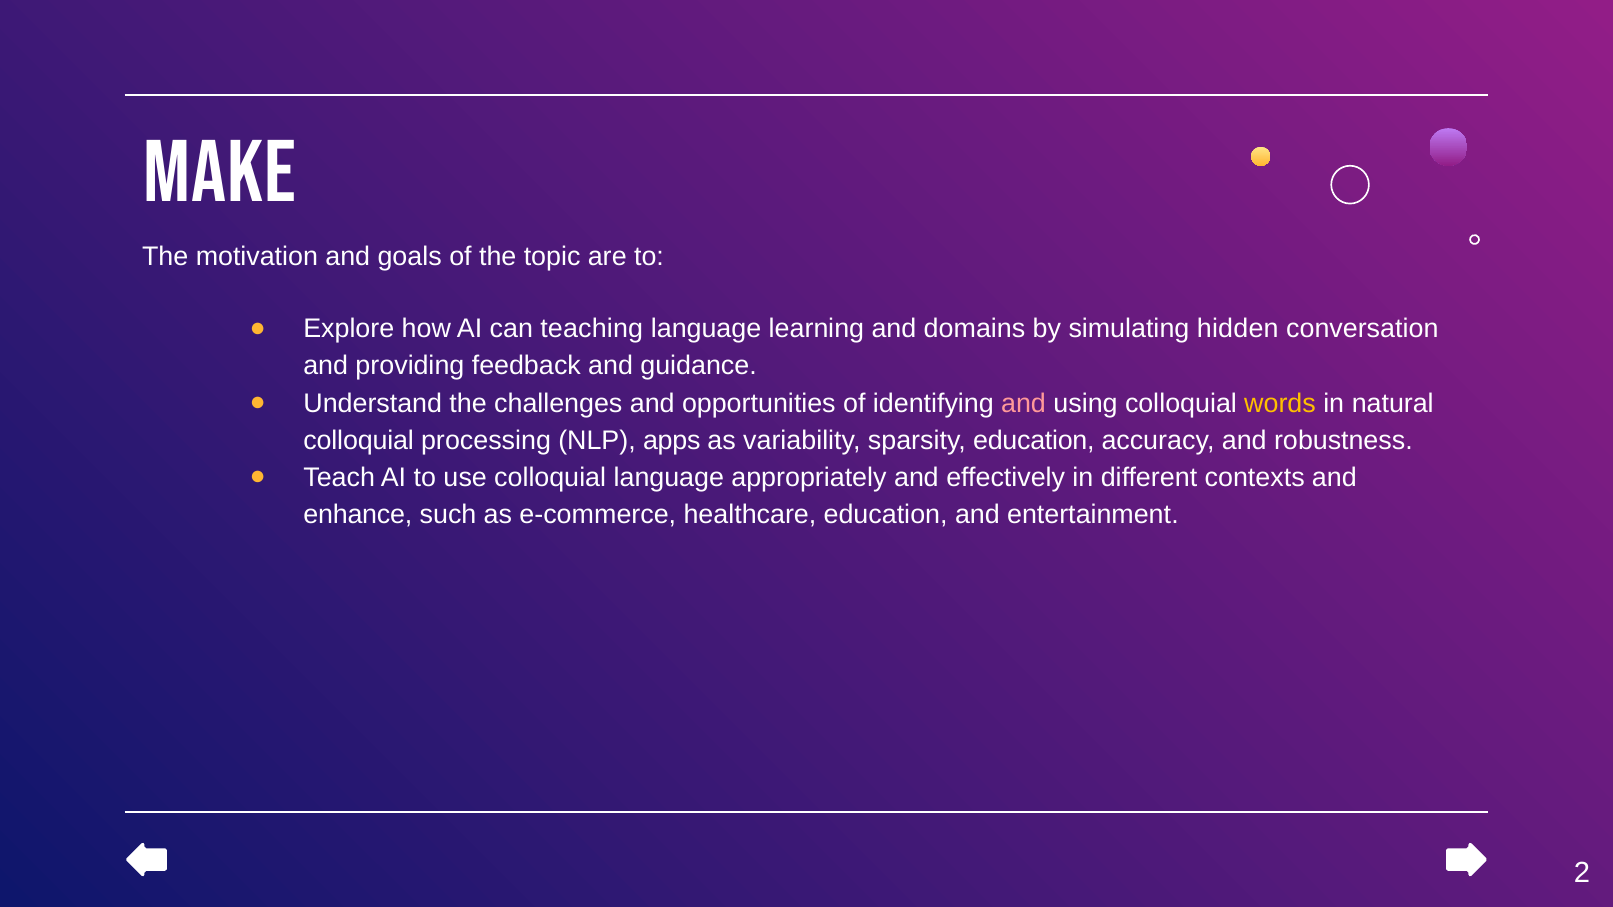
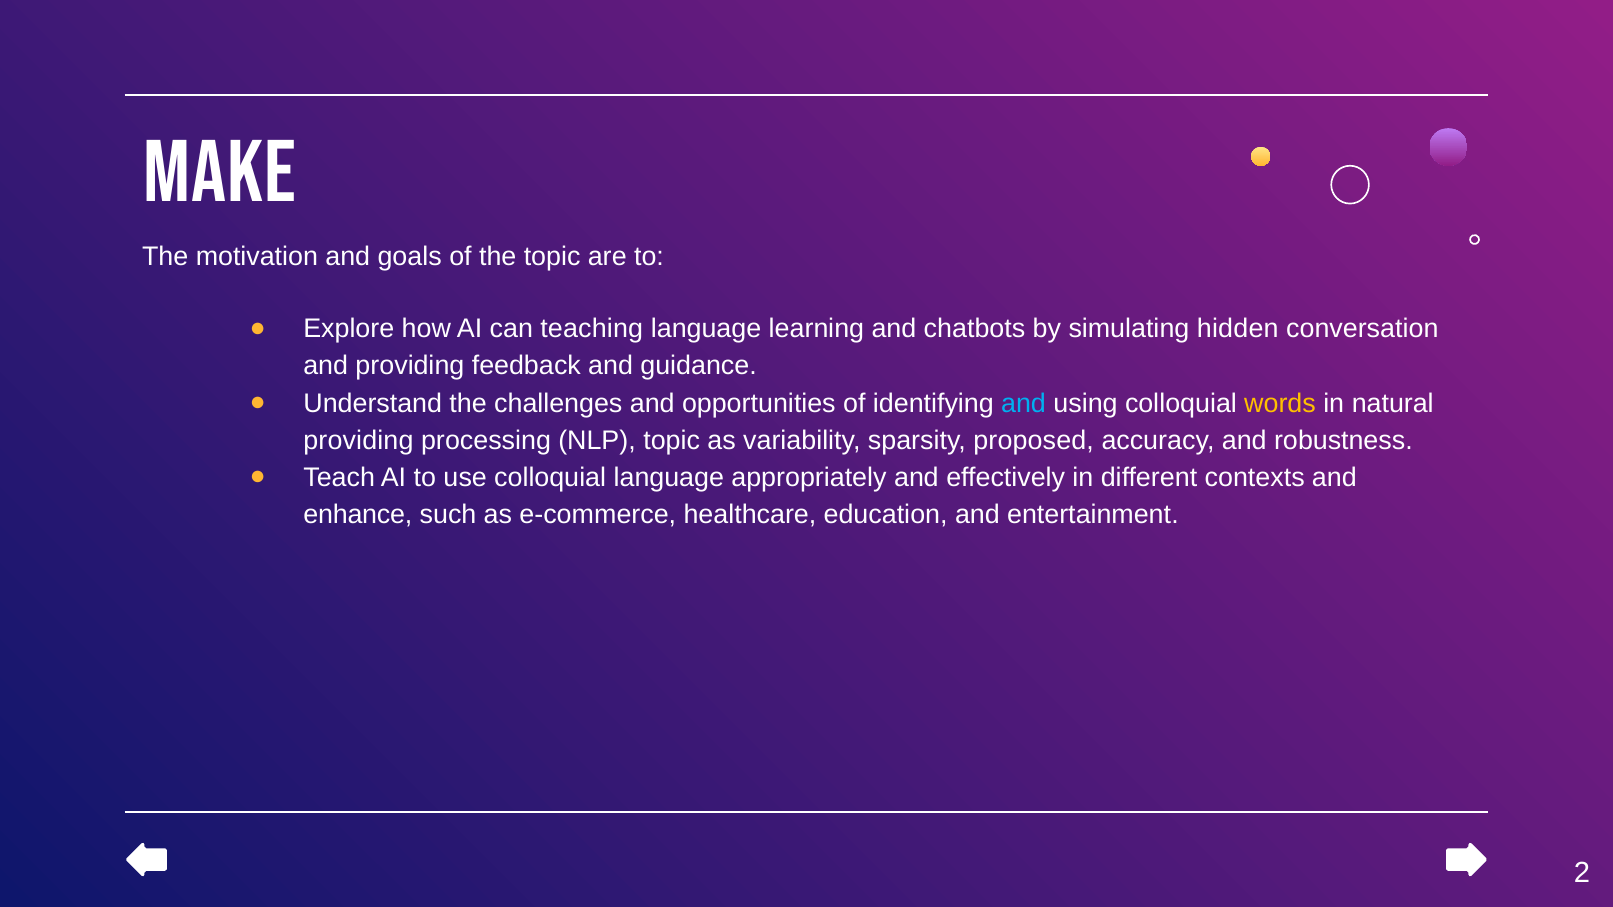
domains: domains -> chatbots
and at (1024, 403) colour: pink -> light blue
colloquial at (359, 440): colloquial -> providing
NLP apps: apps -> topic
sparsity education: education -> proposed
